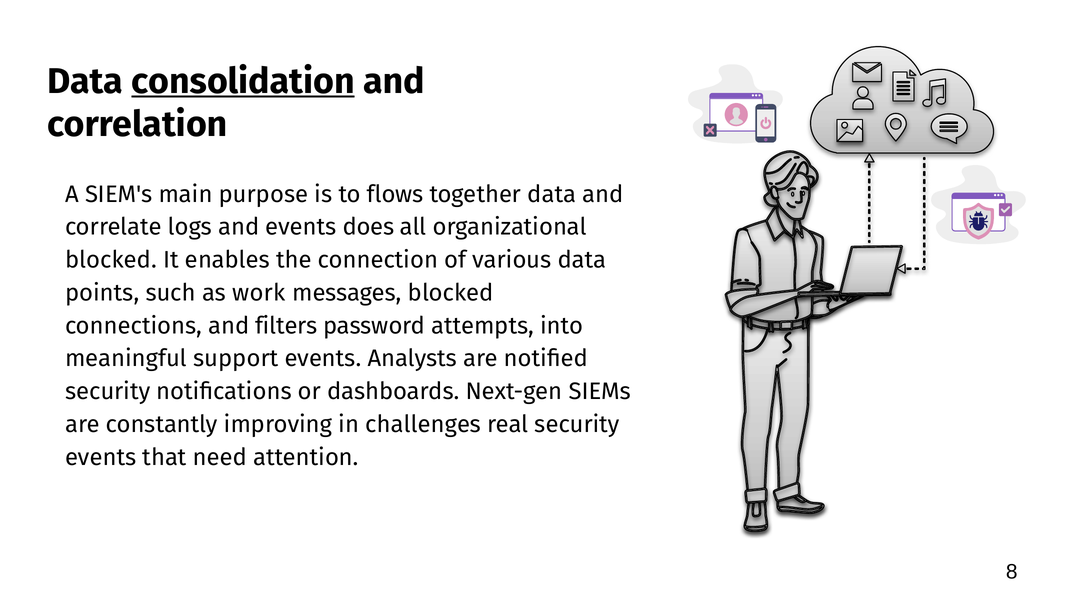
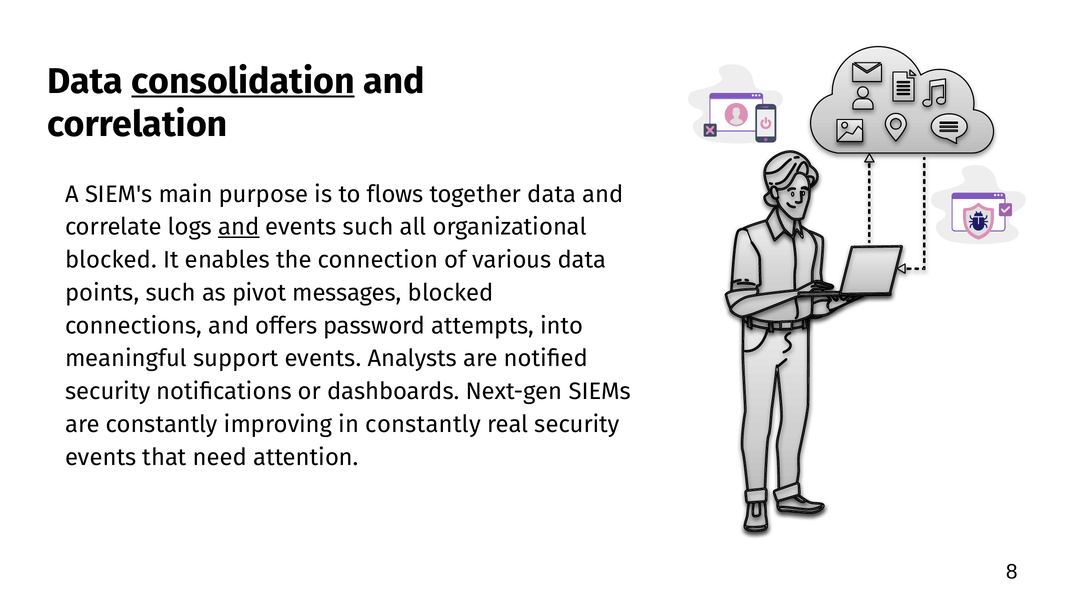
and at (239, 227) underline: none -> present
events does: does -> such
work: work -> pivot
filters: filters -> offers
in challenges: challenges -> constantly
